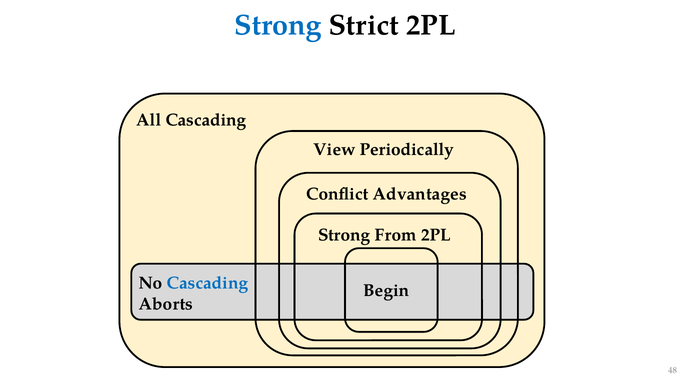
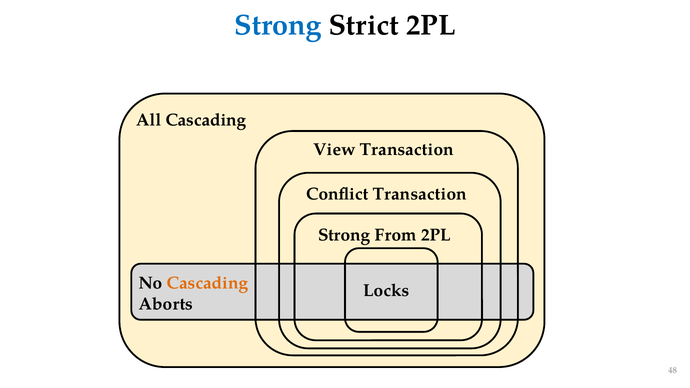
View Periodically: Periodically -> Transaction
Conflict Advantages: Advantages -> Transaction
Cascading at (208, 283) colour: blue -> orange
Begin: Begin -> Locks
